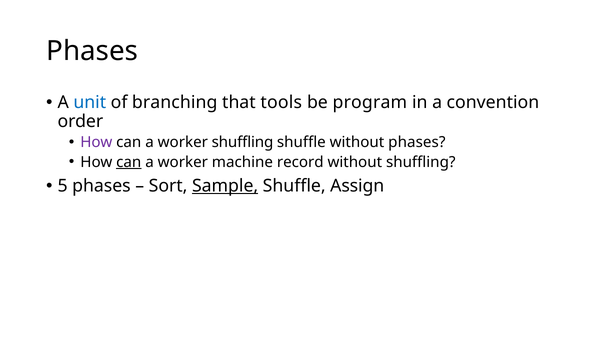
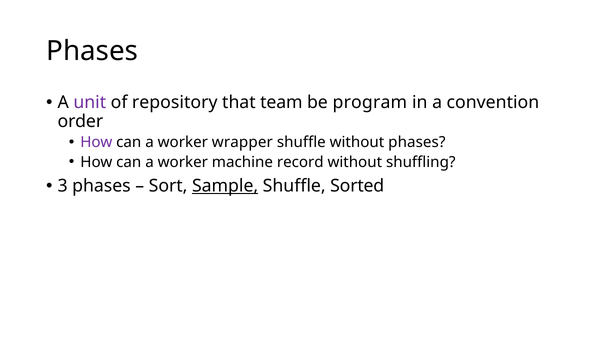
unit colour: blue -> purple
branching: branching -> repository
tools: tools -> team
worker shuffling: shuffling -> wrapper
can at (129, 162) underline: present -> none
5: 5 -> 3
Assign: Assign -> Sorted
